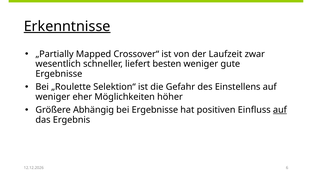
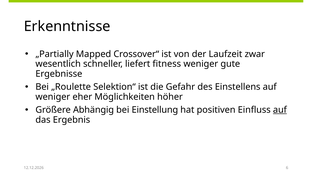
Erkenntnisse underline: present -> none
besten: besten -> fitness
bei Ergebnisse: Ergebnisse -> Einstellung
